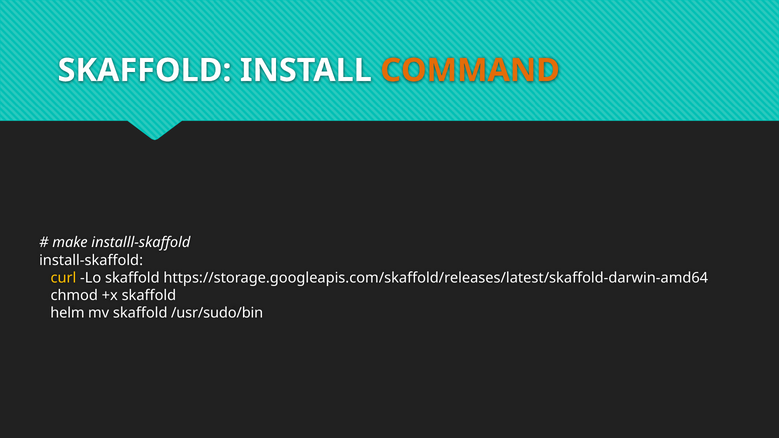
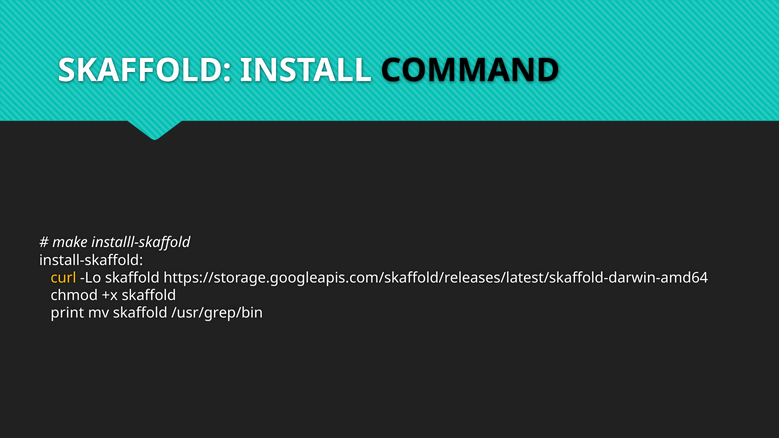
COMMAND colour: orange -> black
helm: helm -> print
/usr/sudo/bin: /usr/sudo/bin -> /usr/grep/bin
